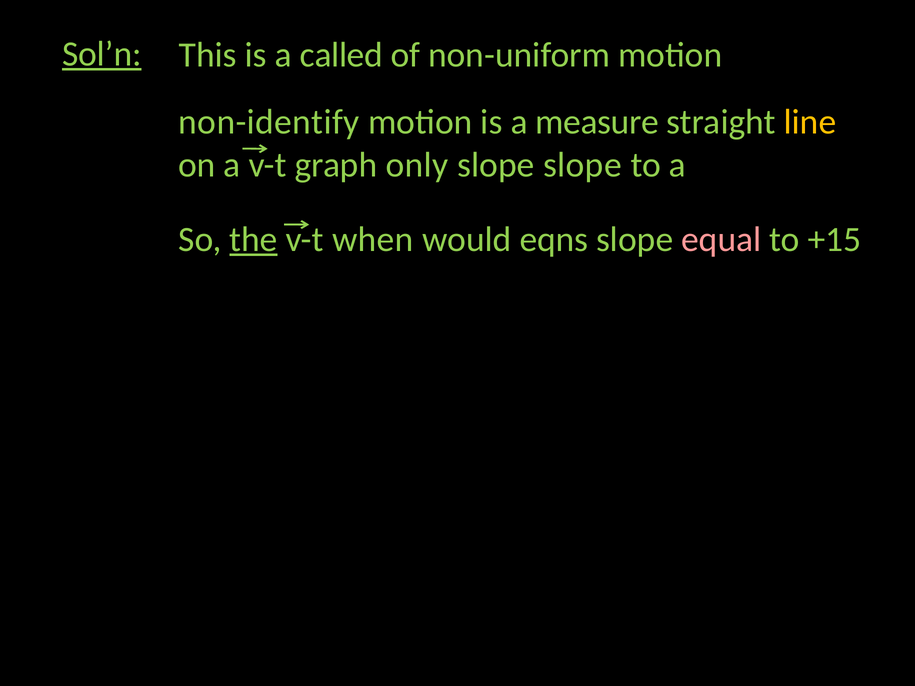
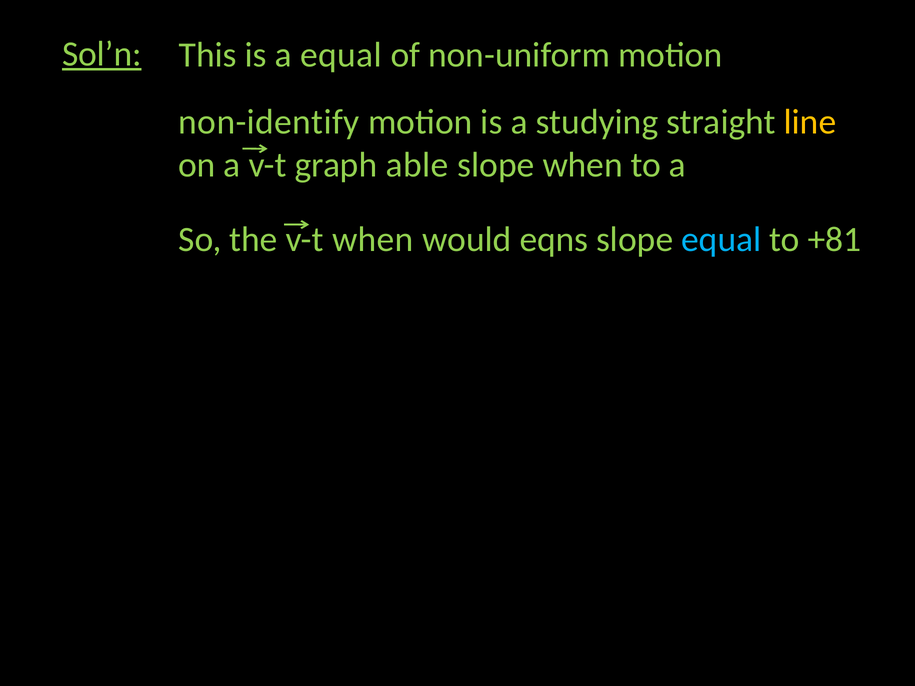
a called: called -> equal
measure: measure -> studying
only: only -> able
slope slope: slope -> when
the underline: present -> none
equal at (721, 240) colour: pink -> light blue
+15: +15 -> +81
